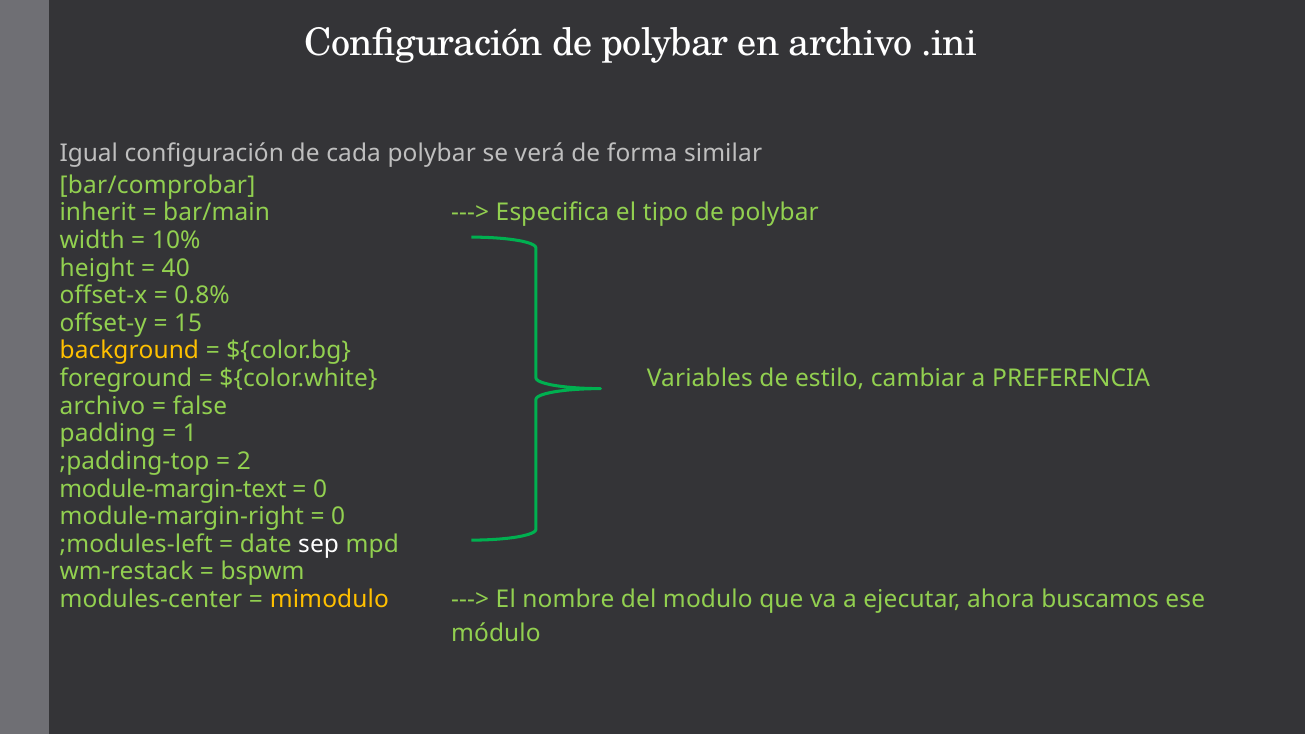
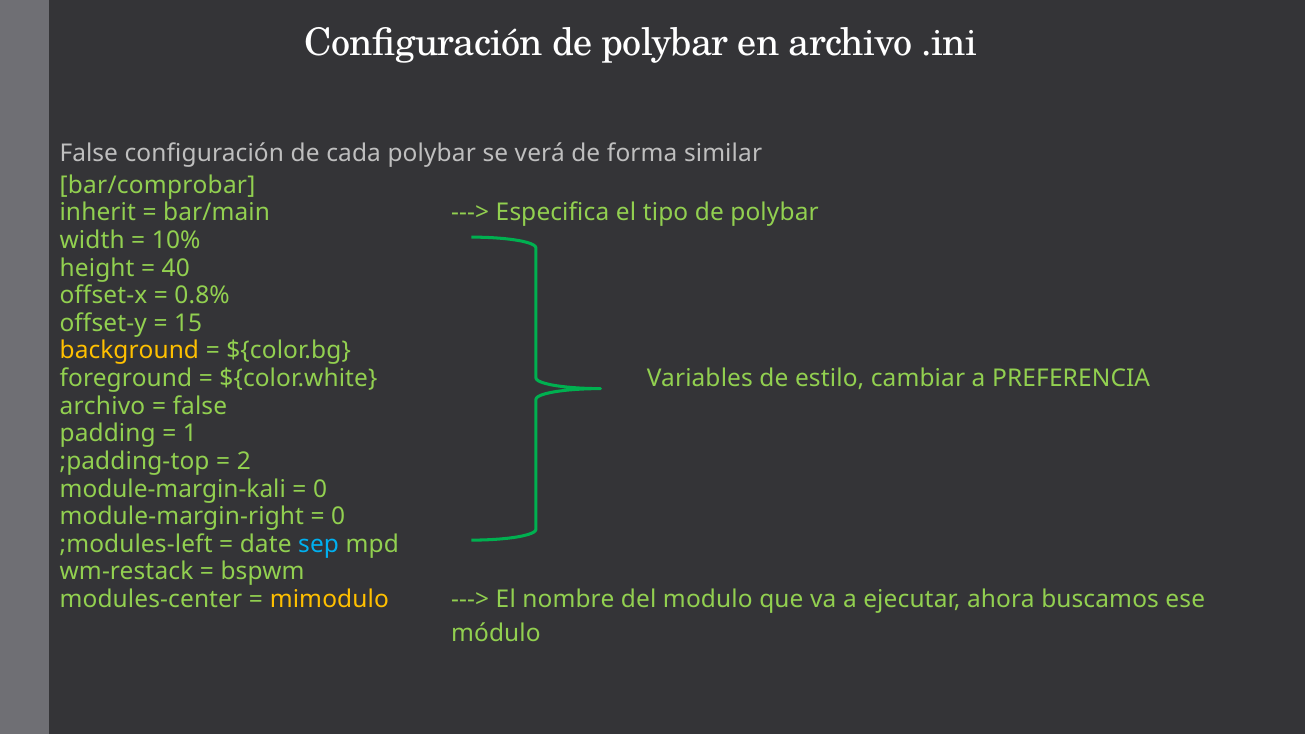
Igual at (89, 153): Igual -> False
module-margin-text: module-margin-text -> module-margin-kali
sep colour: white -> light blue
